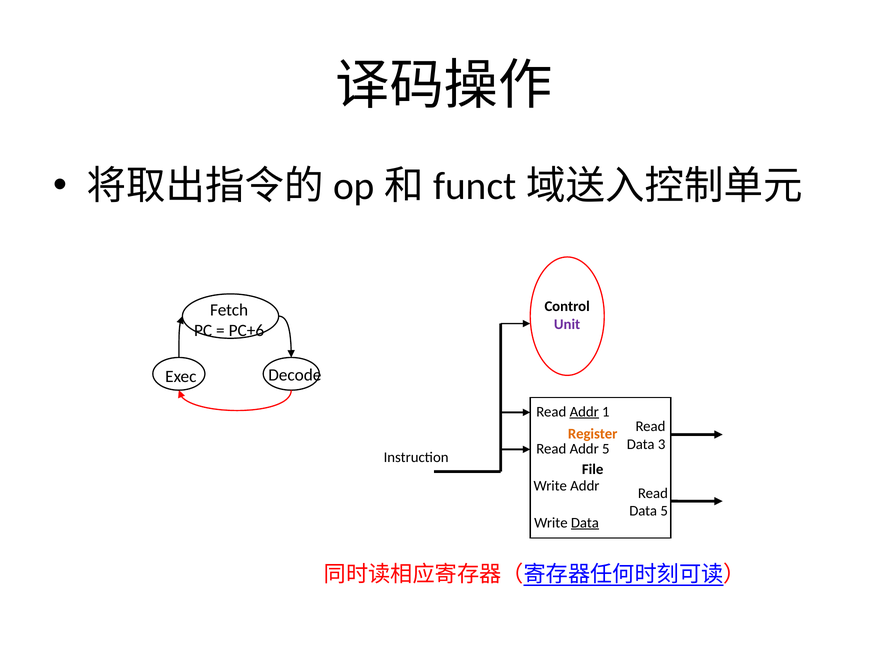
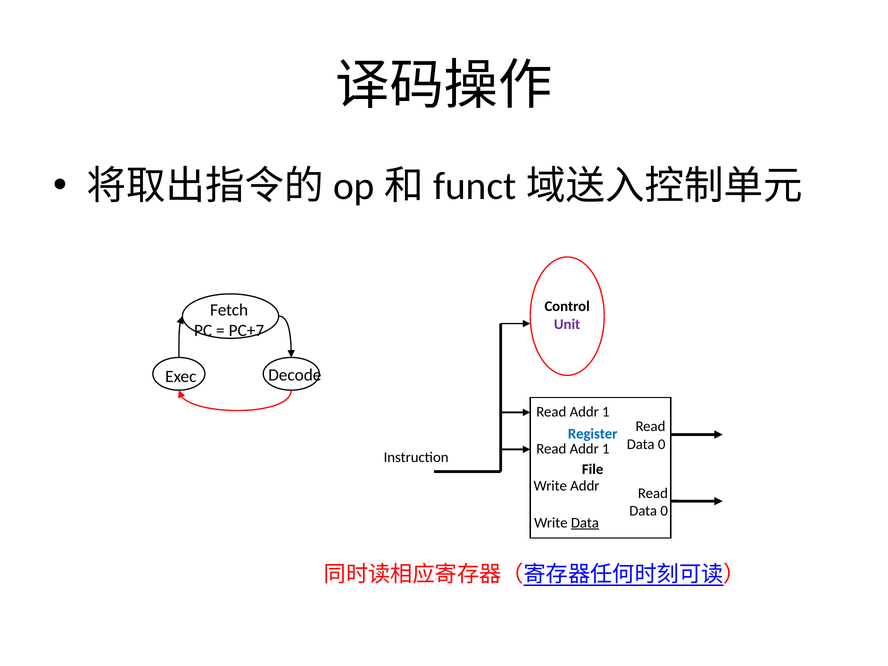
PC+6: PC+6 -> PC+7
Addr at (584, 412) underline: present -> none
Register colour: orange -> blue
3 at (662, 444): 3 -> 0
5 at (606, 449): 5 -> 1
5 at (664, 511): 5 -> 0
